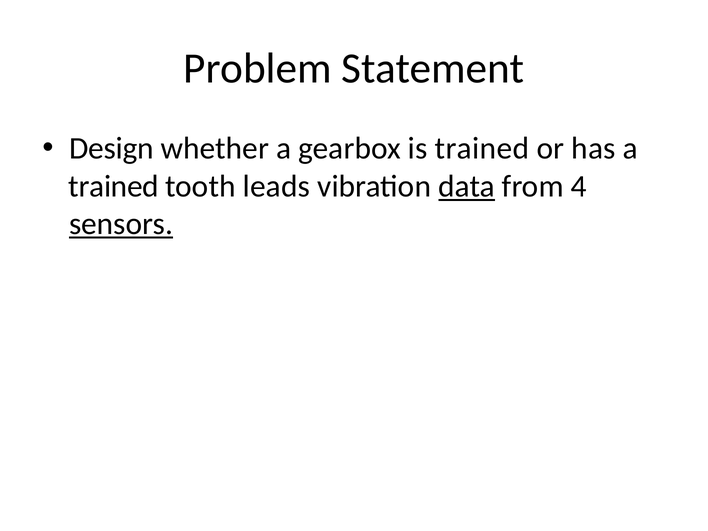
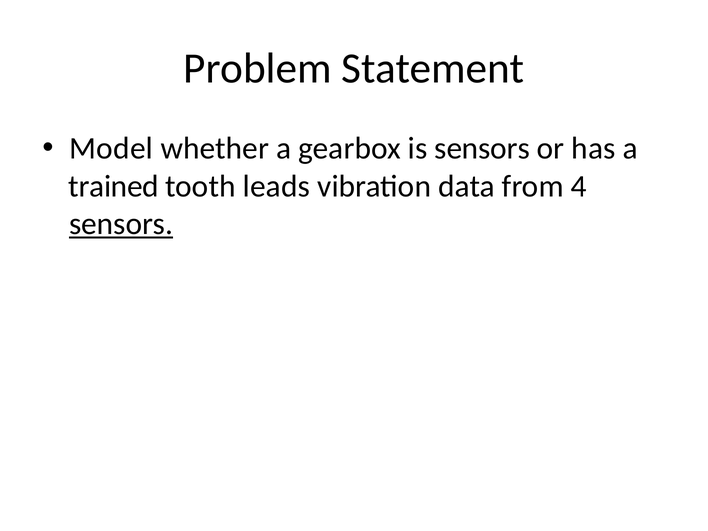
Design: Design -> Model
is trained: trained -> sensors
data underline: present -> none
